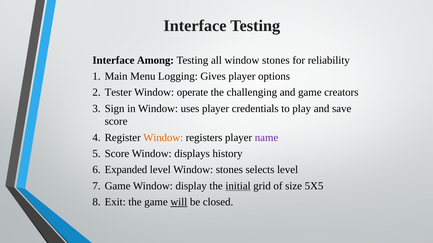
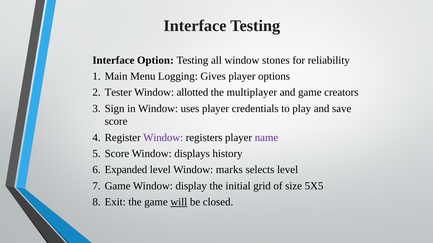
Among: Among -> Option
operate: operate -> allotted
challenging: challenging -> multiplayer
Window at (163, 138) colour: orange -> purple
level Window stones: stones -> marks
initial underline: present -> none
